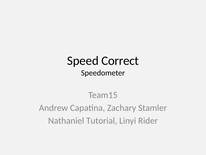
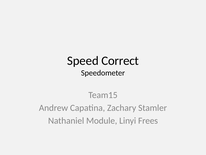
Tutorial: Tutorial -> Module
Rider: Rider -> Frees
